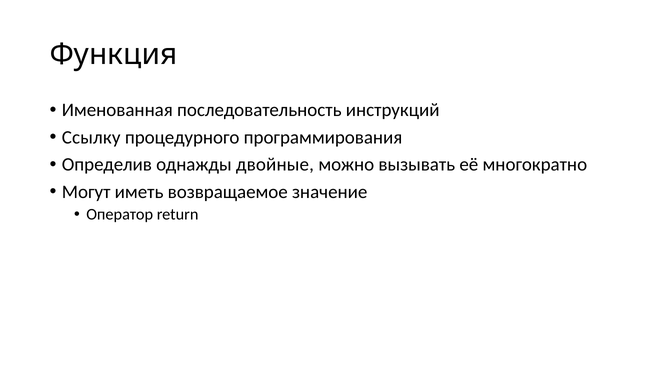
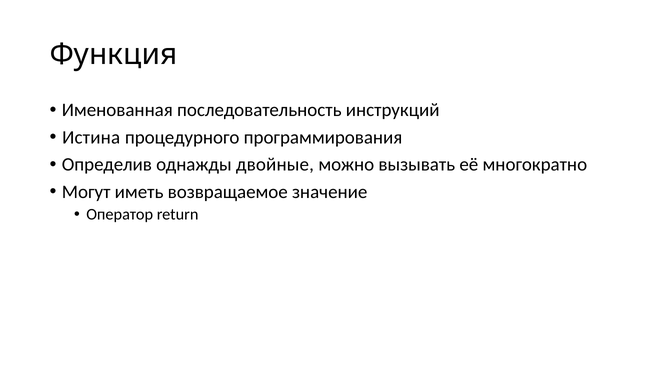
Ссылку: Ссылку -> Истина
